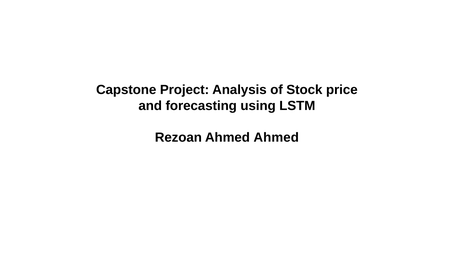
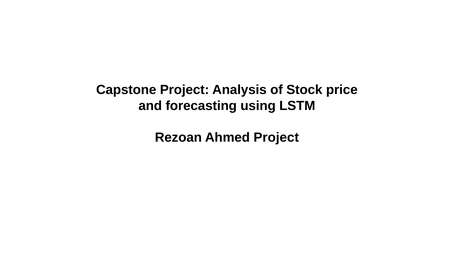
Ahmed Ahmed: Ahmed -> Project
